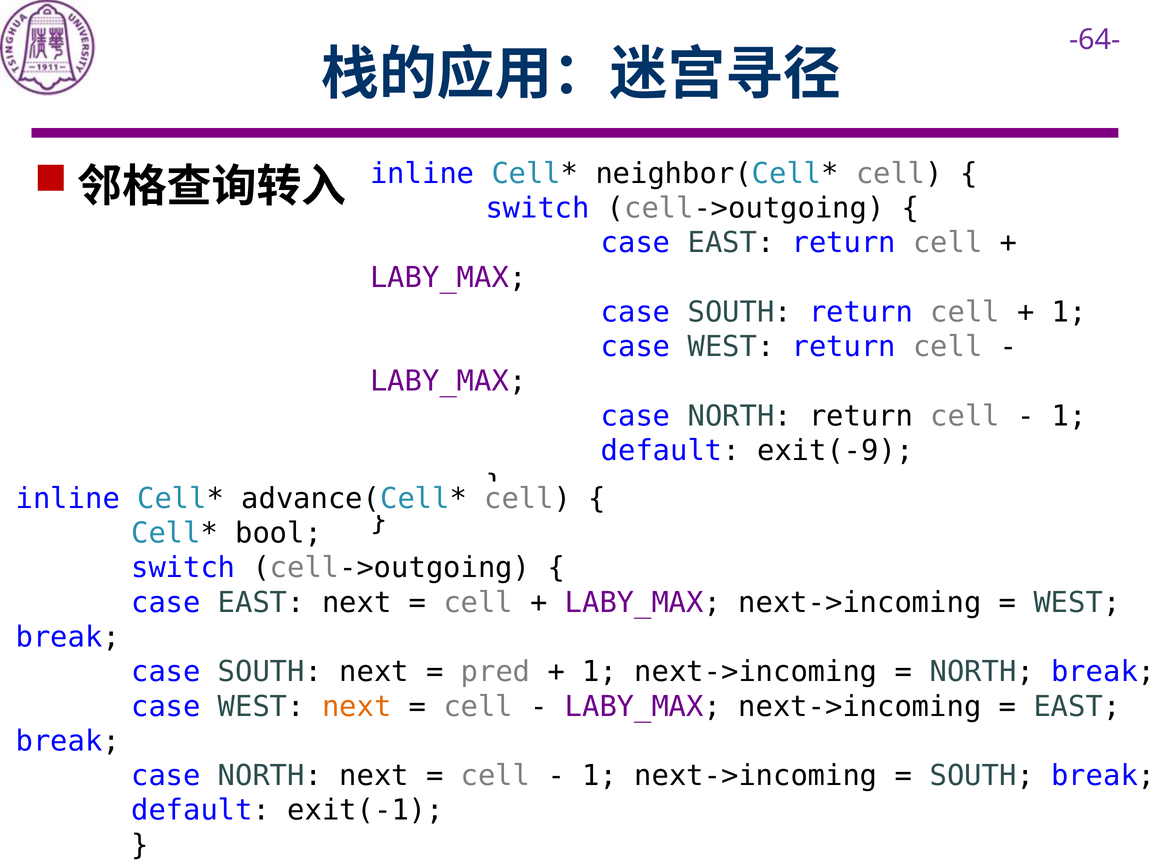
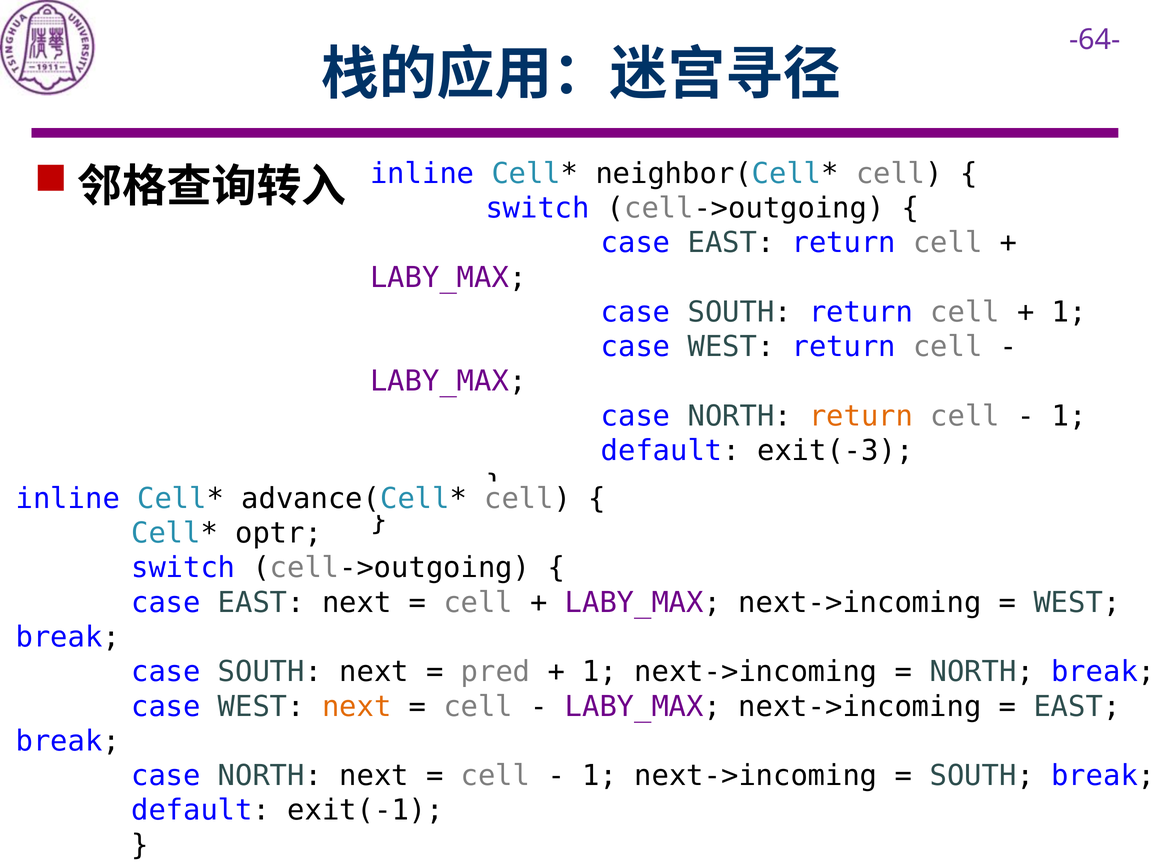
return at (861, 416) colour: black -> orange
exit(-9: exit(-9 -> exit(-3
bool: bool -> optr
